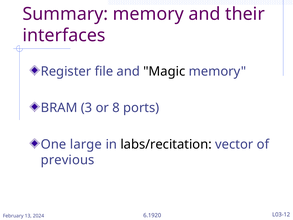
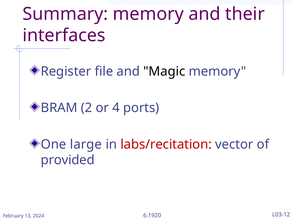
3: 3 -> 2
8: 8 -> 4
labs/recitation colour: black -> red
previous: previous -> provided
